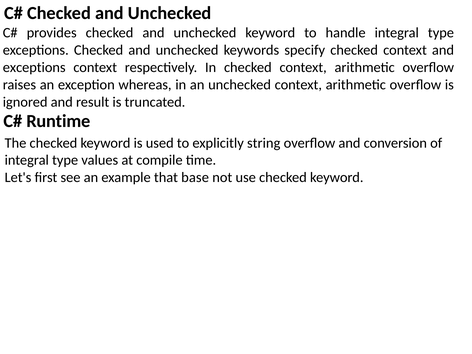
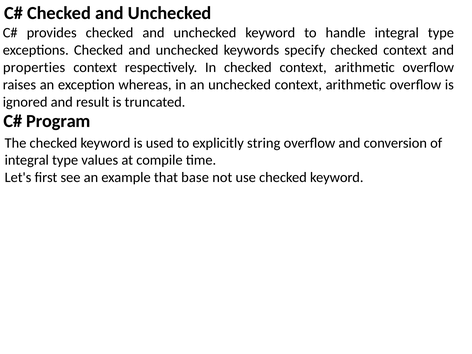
exceptions at (34, 67): exceptions -> properties
Runtime: Runtime -> Program
